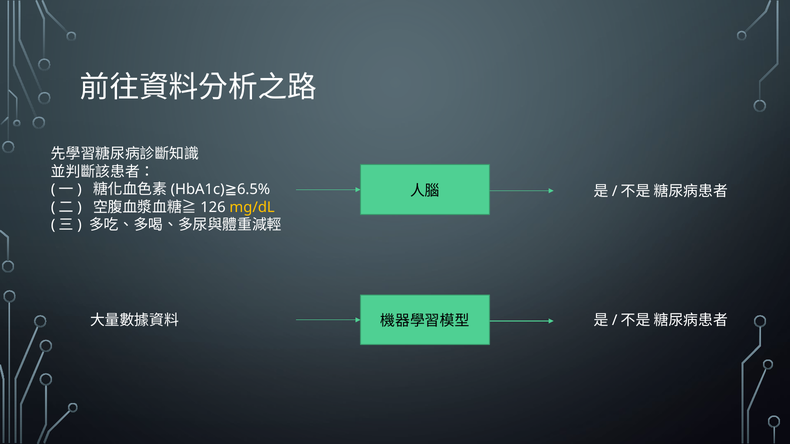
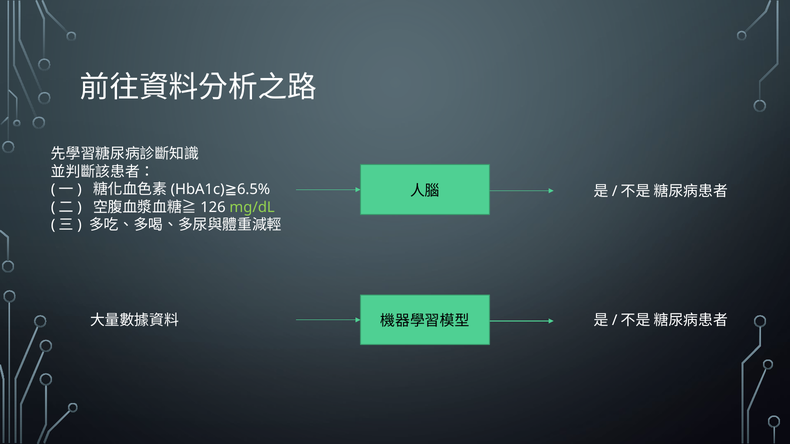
mg/dL colour: yellow -> light green
